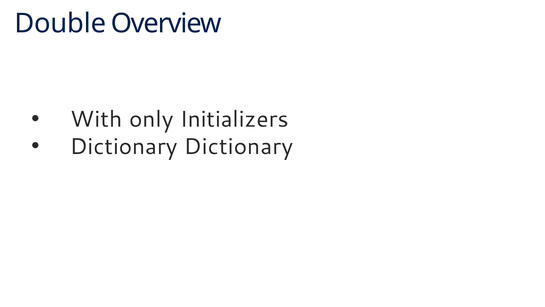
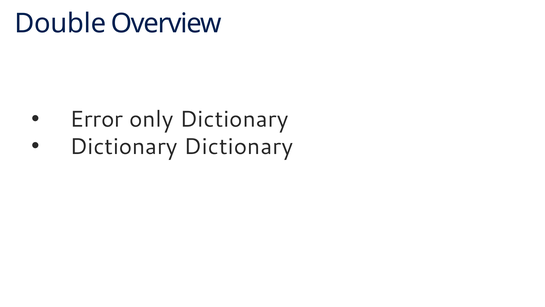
With: With -> Error
only Initializers: Initializers -> Dictionary
